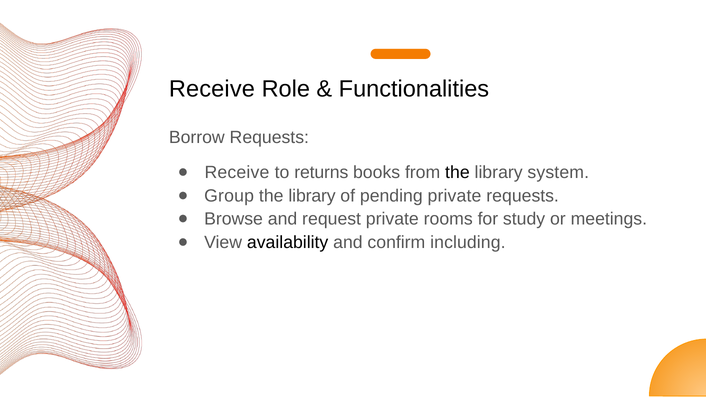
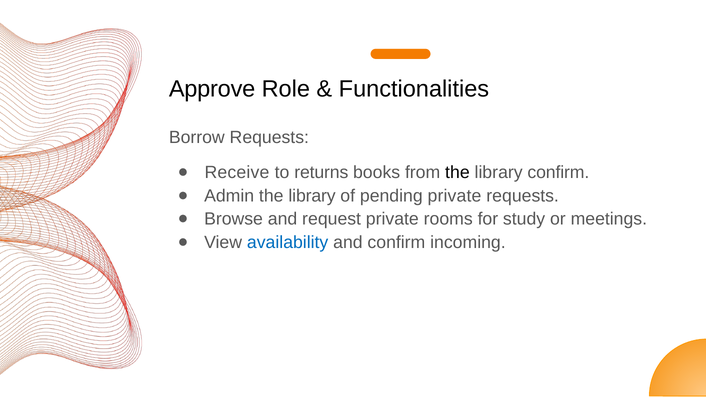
Receive at (212, 89): Receive -> Approve
library system: system -> confirm
Group: Group -> Admin
availability colour: black -> blue
including: including -> incoming
